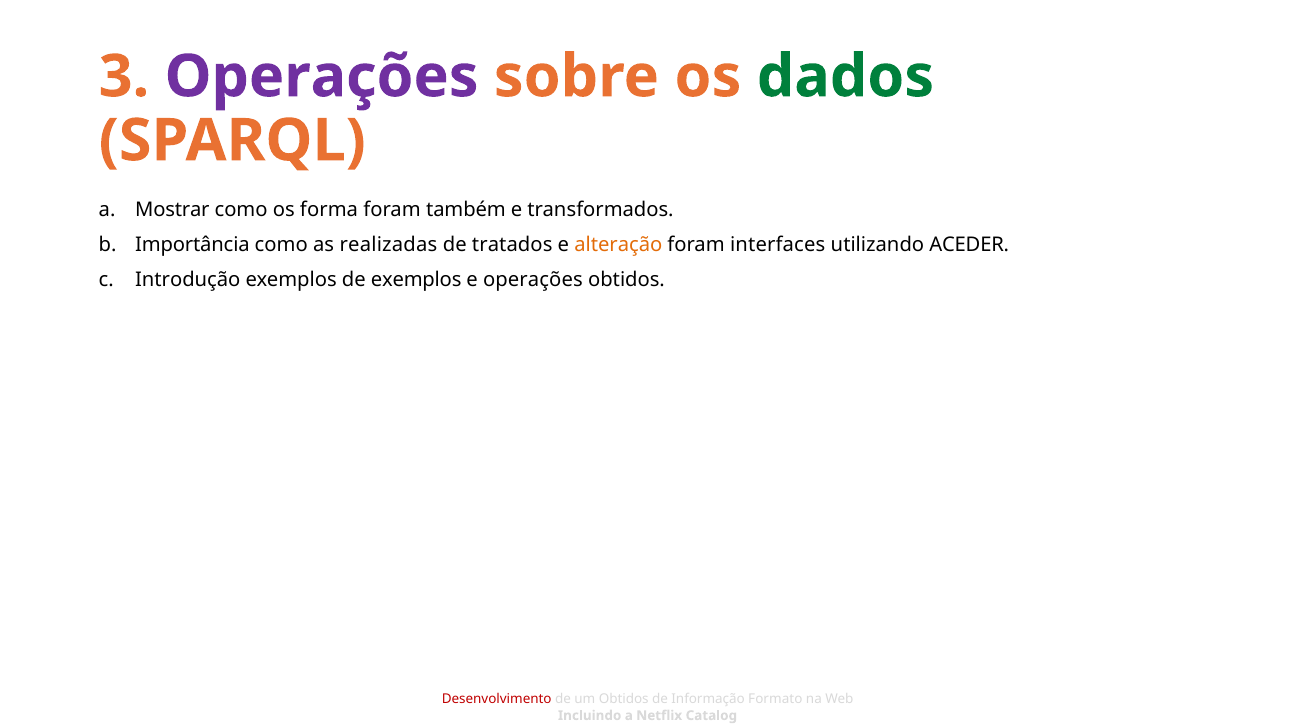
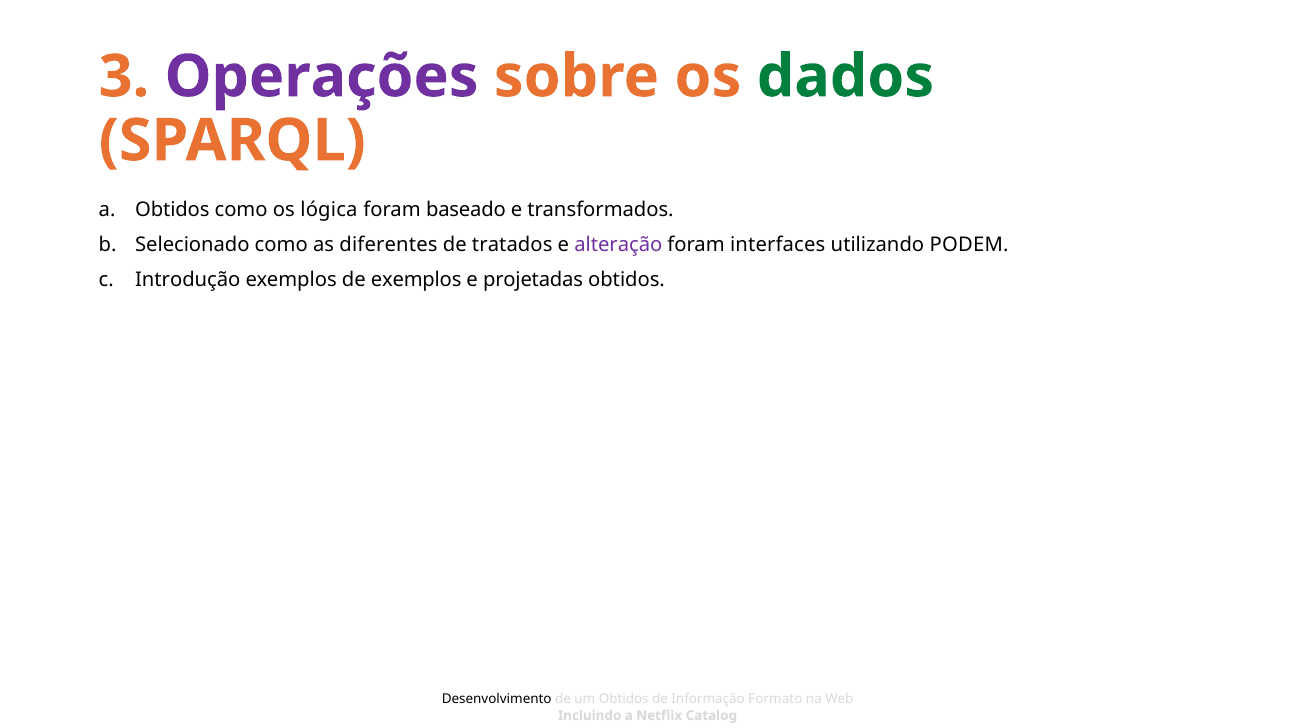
a Mostrar: Mostrar -> Obtidos
forma: forma -> lógica
também: também -> baseado
Importância: Importância -> Selecionado
realizadas: realizadas -> diferentes
alteração colour: orange -> purple
ACEDER: ACEDER -> PODEM
e operações: operações -> projetadas
Desenvolvimento colour: red -> black
